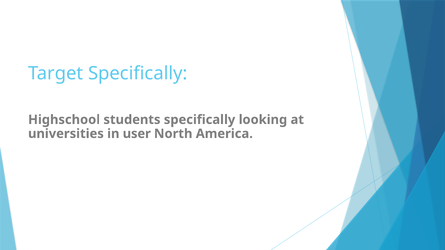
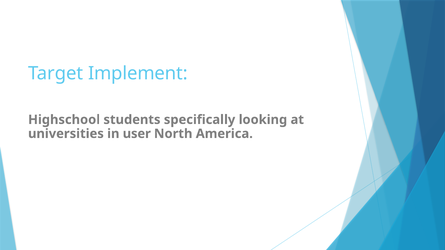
Target Specifically: Specifically -> Implement
